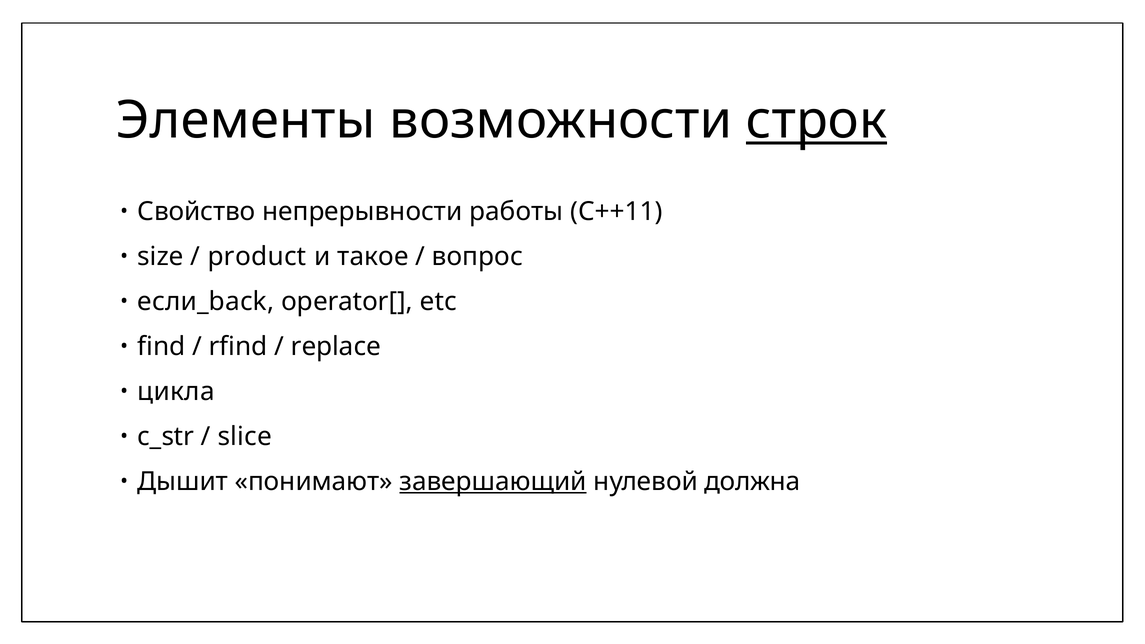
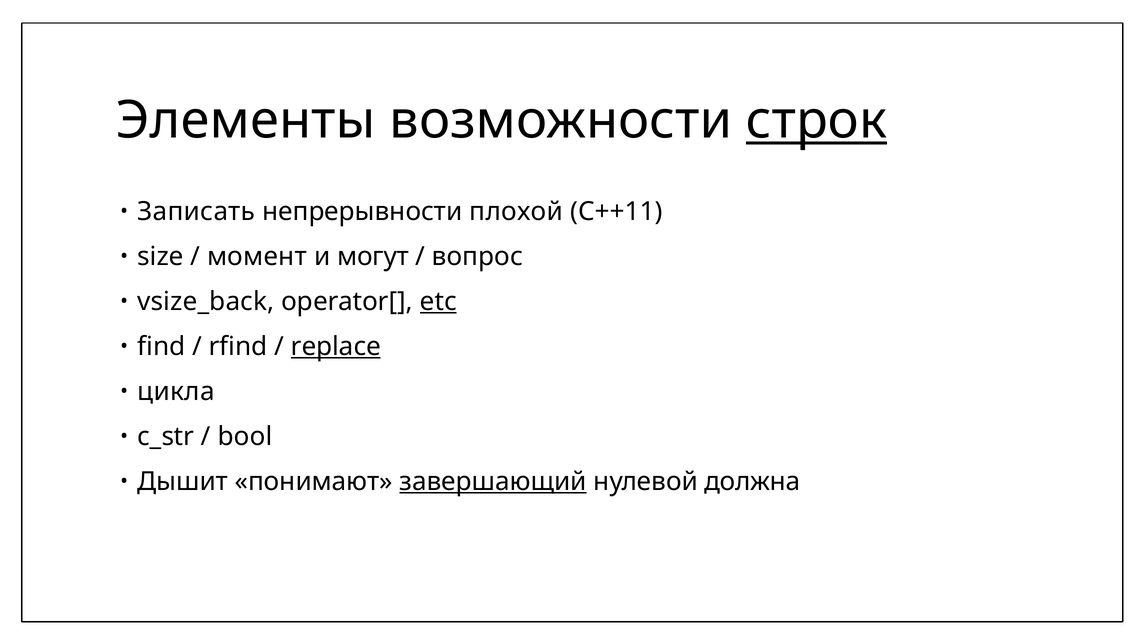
Свойство: Свойство -> Записать
работы: работы -> плохой
product: product -> момент
такое: такое -> могут
если_back: если_back -> vsize_back
etc underline: none -> present
replace underline: none -> present
slice: slice -> bool
